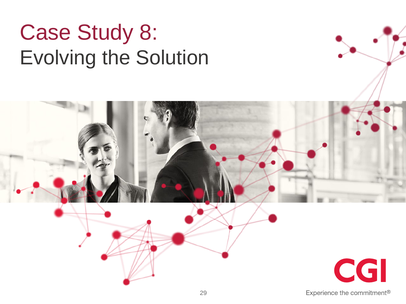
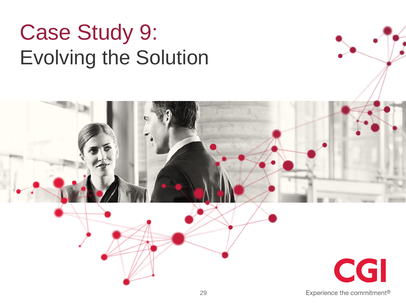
8: 8 -> 9
